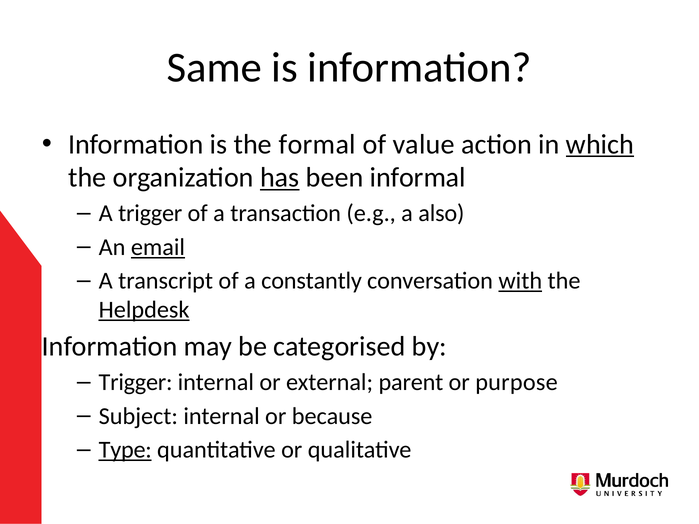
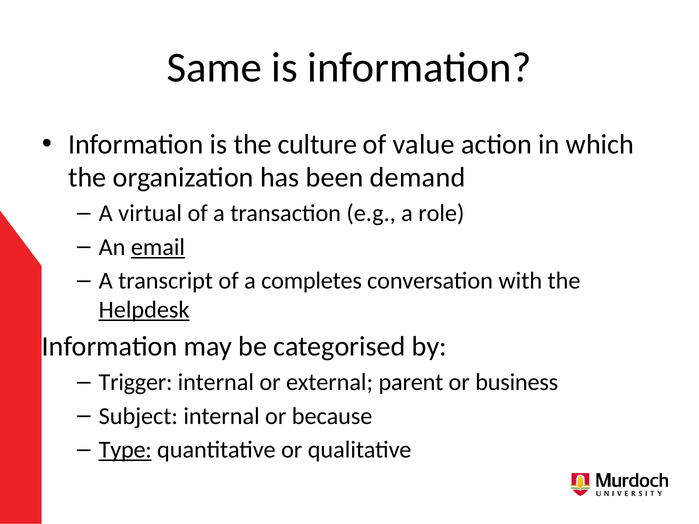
formal: formal -> culture
which underline: present -> none
has underline: present -> none
informal: informal -> demand
A trigger: trigger -> virtual
also: also -> role
constantly: constantly -> completes
with underline: present -> none
purpose: purpose -> business
